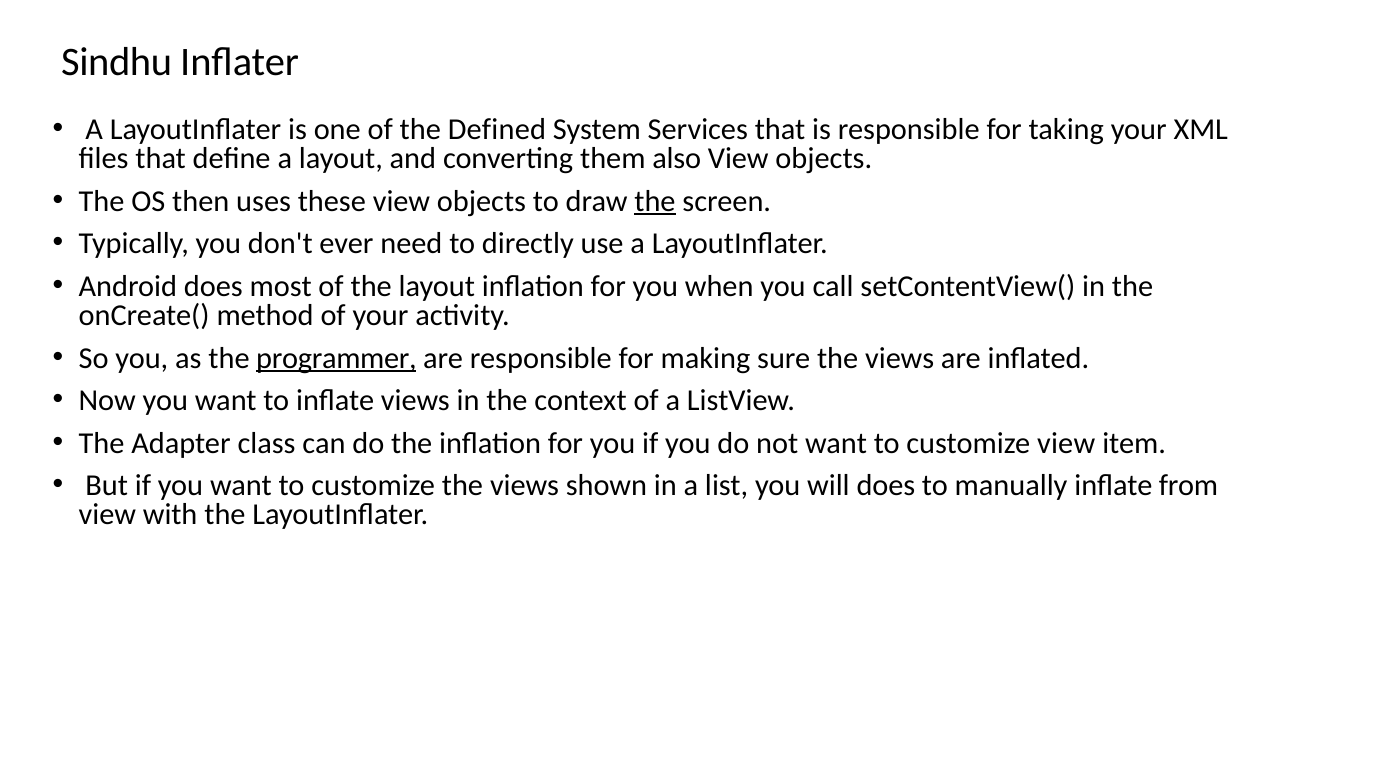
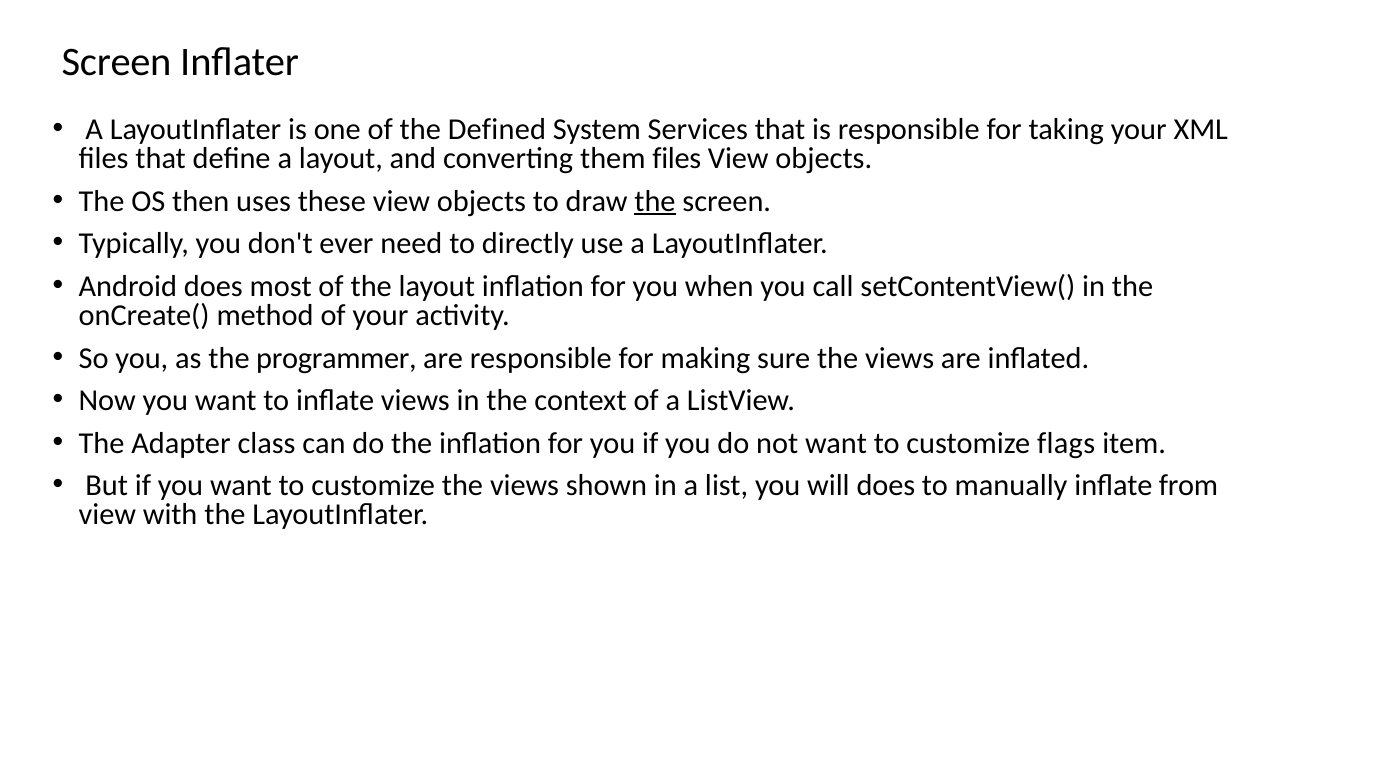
Sindhu at (117, 62): Sindhu -> Screen
them also: also -> files
programmer underline: present -> none
customize view: view -> flags
